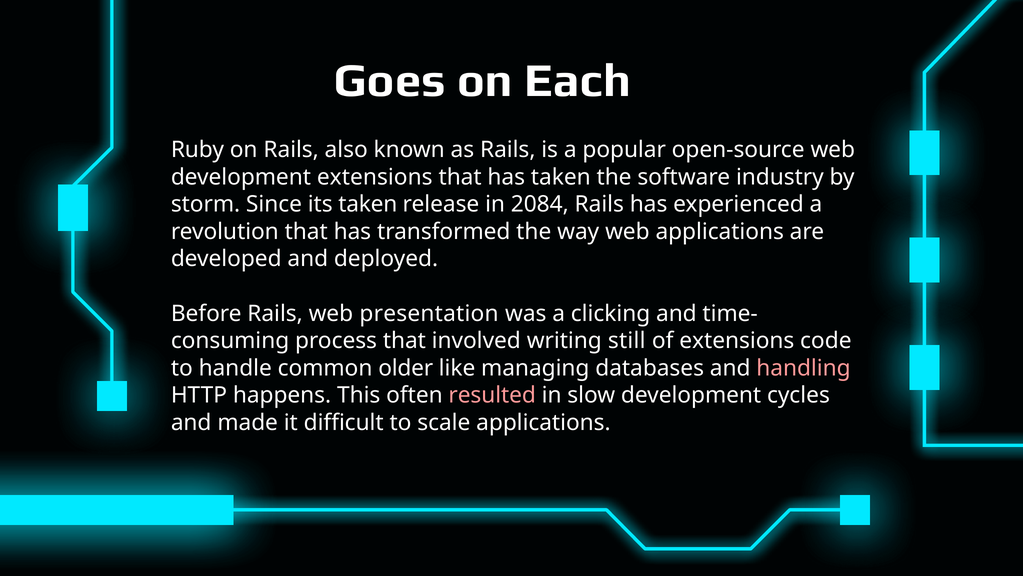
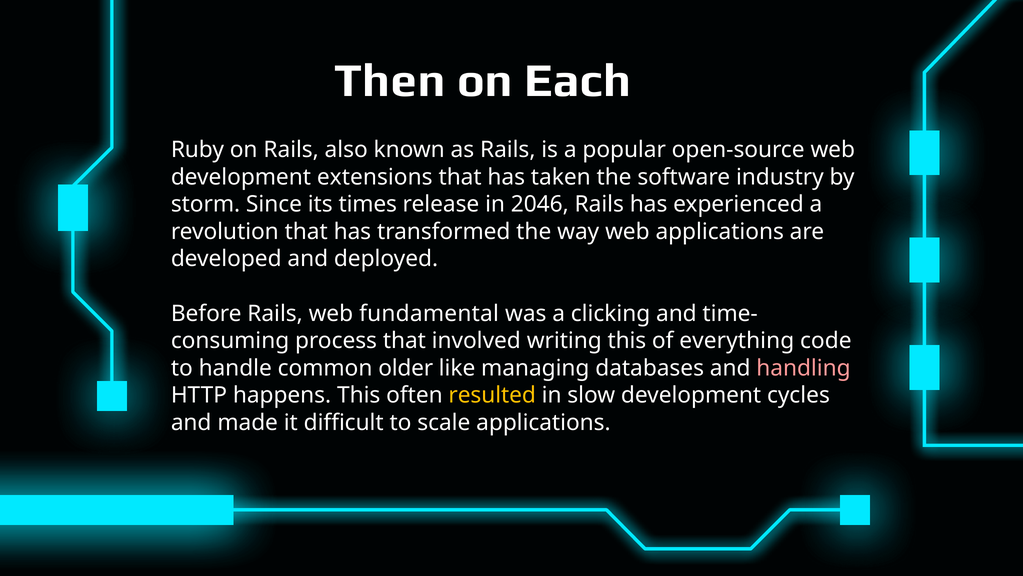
Goes: Goes -> Then
its taken: taken -> times
2084: 2084 -> 2046
presentation: presentation -> fundamental
writing still: still -> this
of extensions: extensions -> everything
resulted colour: pink -> yellow
